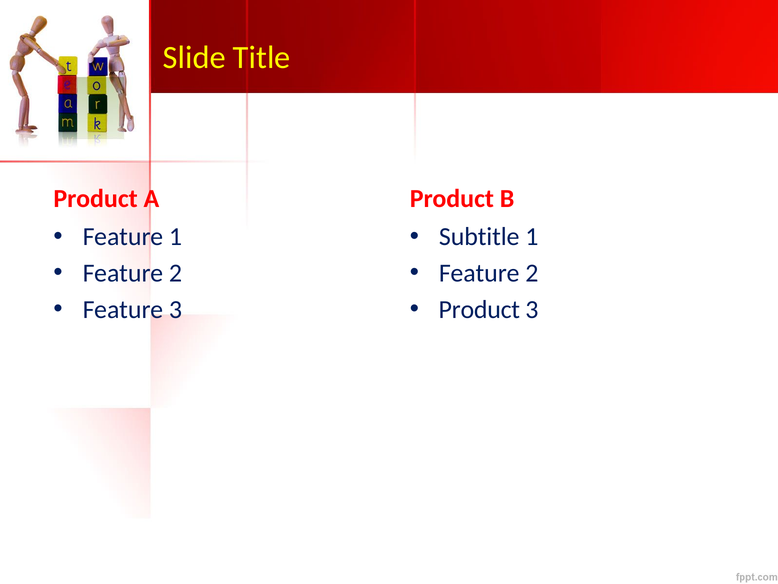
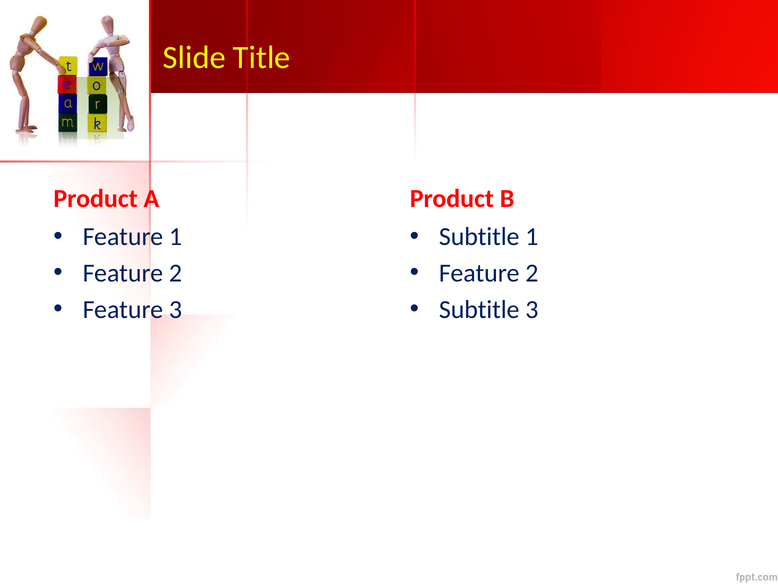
Product at (479, 309): Product -> Subtitle
